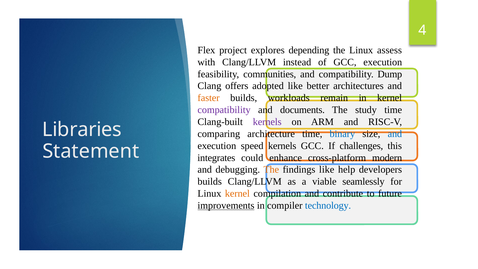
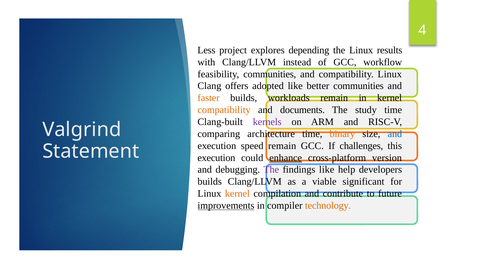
Flex: Flex -> Less
assess: assess -> results
GCC execution: execution -> workflow
compatibility Dump: Dump -> Linux
better architectures: architectures -> communities
compatibility at (224, 110) colour: purple -> orange
Libraries: Libraries -> Valgrind
binary colour: blue -> orange
speed kernels: kernels -> remain
integrates at (216, 158): integrates -> execution
enhance underline: none -> present
modern: modern -> version
The at (271, 170) colour: orange -> purple
seamlessly: seamlessly -> significant
technology colour: blue -> orange
